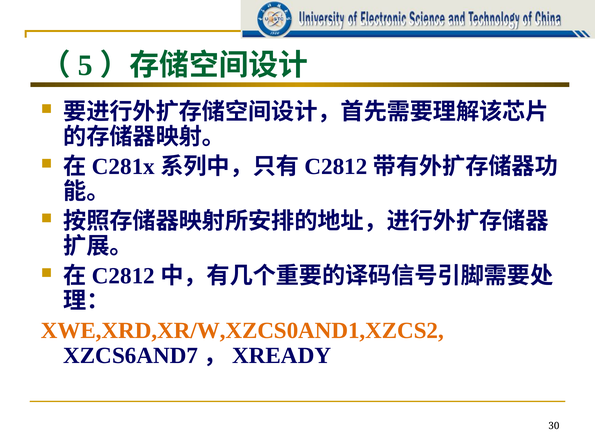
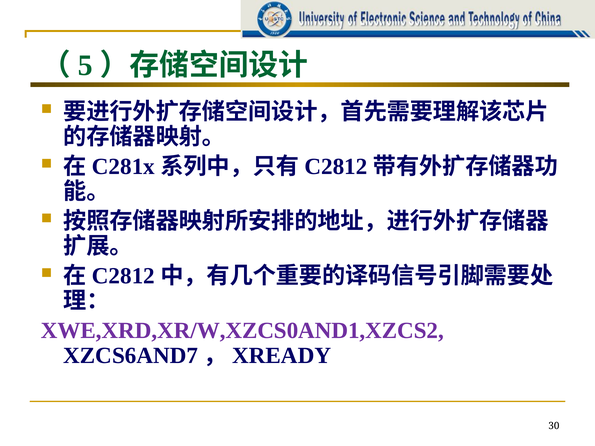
XWE,XRD,XR/W,XZCS0AND1,XZCS2 colour: orange -> purple
